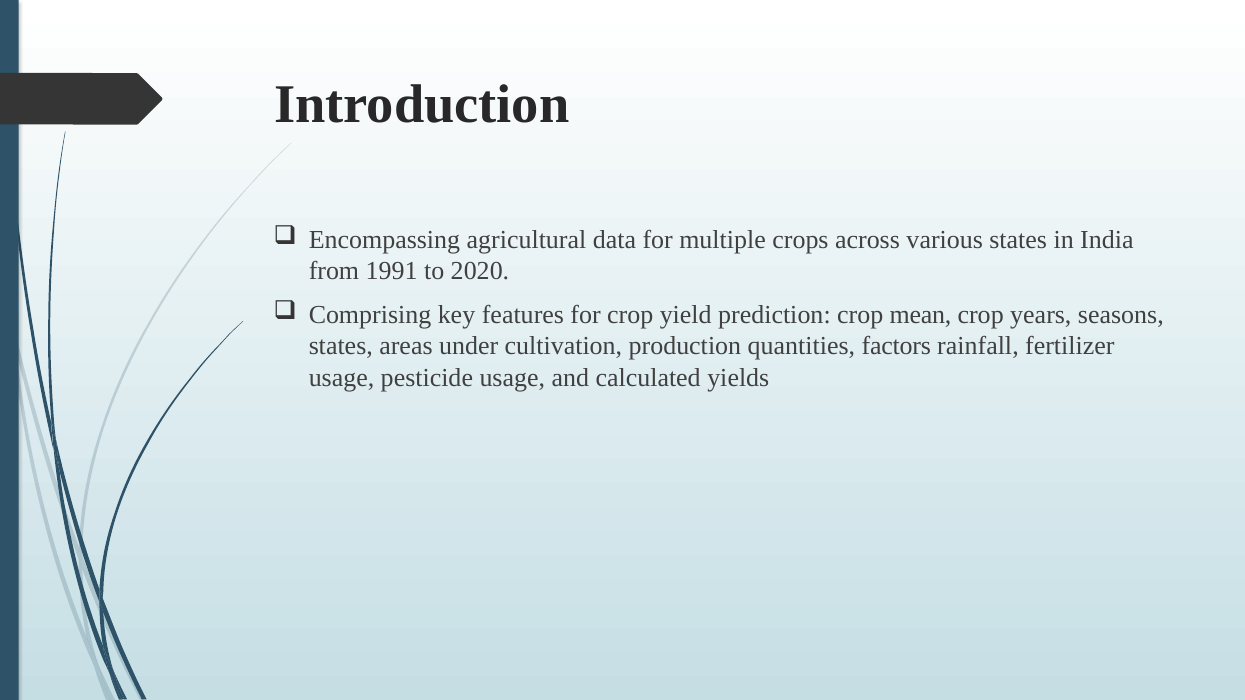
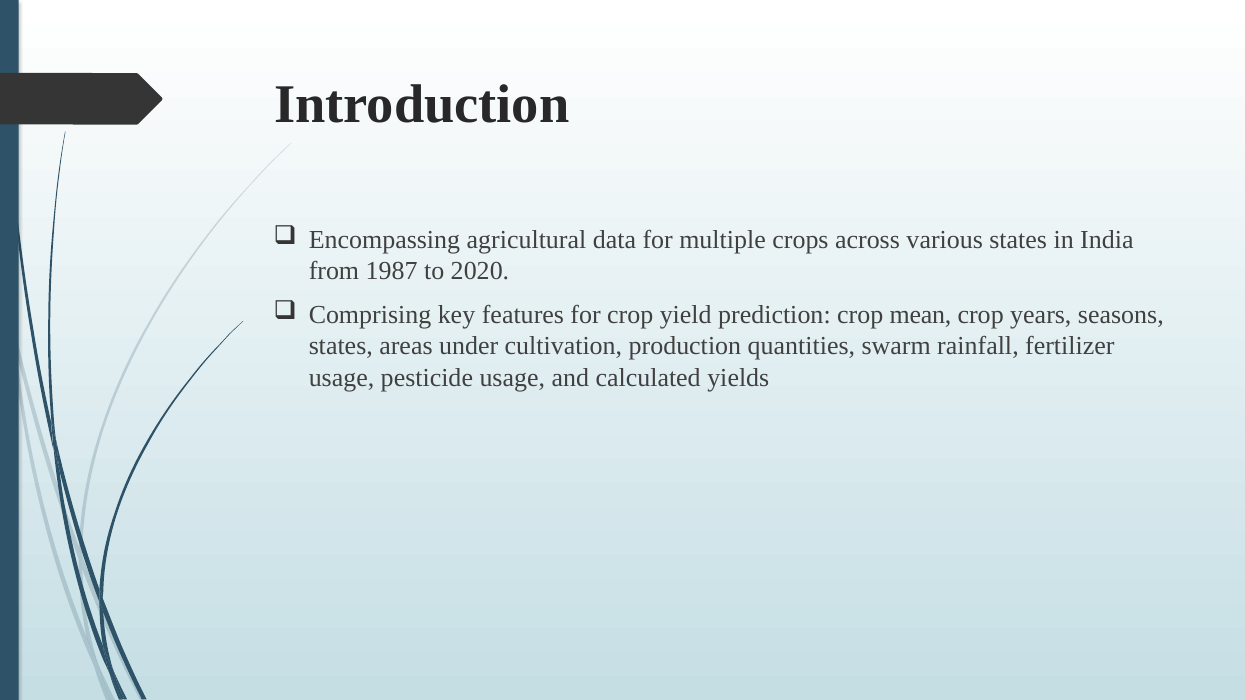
1991: 1991 -> 1987
factors: factors -> swarm
